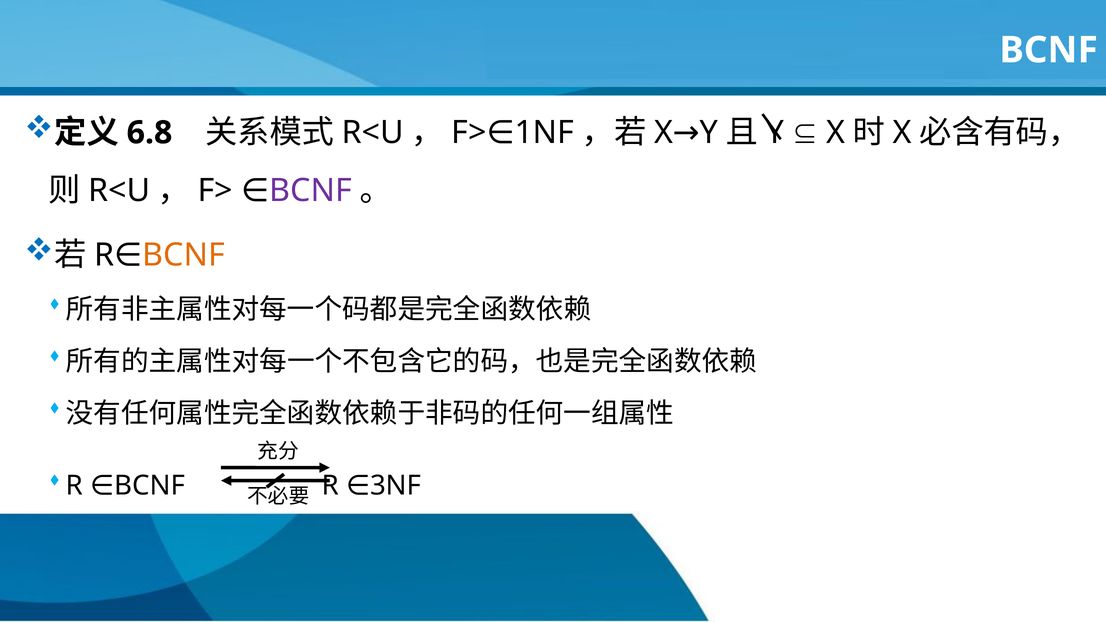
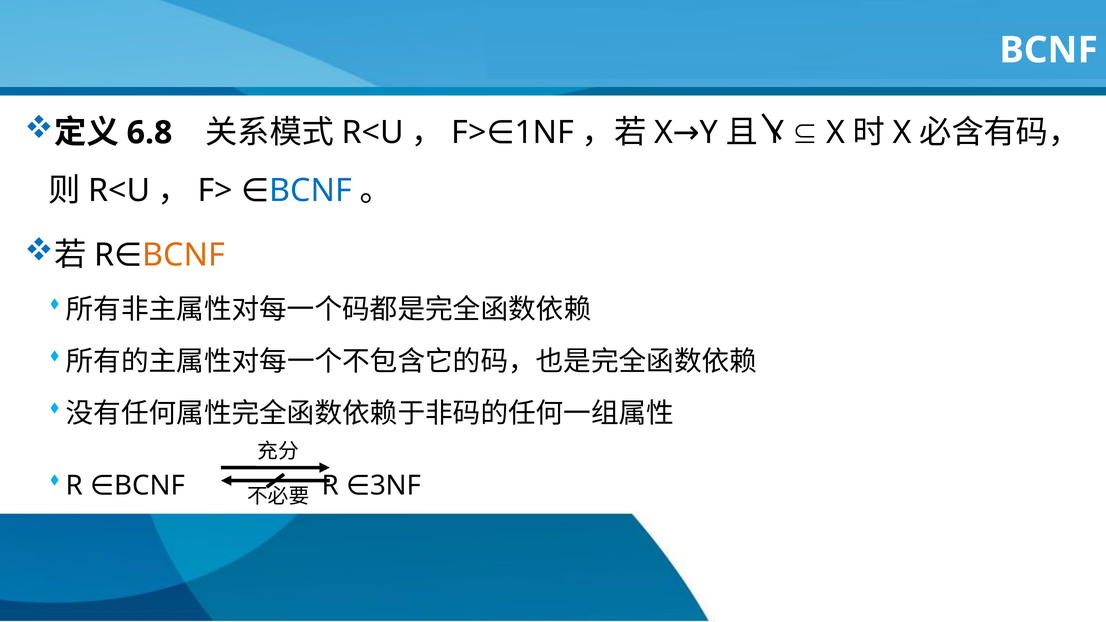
BCNF at (311, 191) colour: purple -> blue
